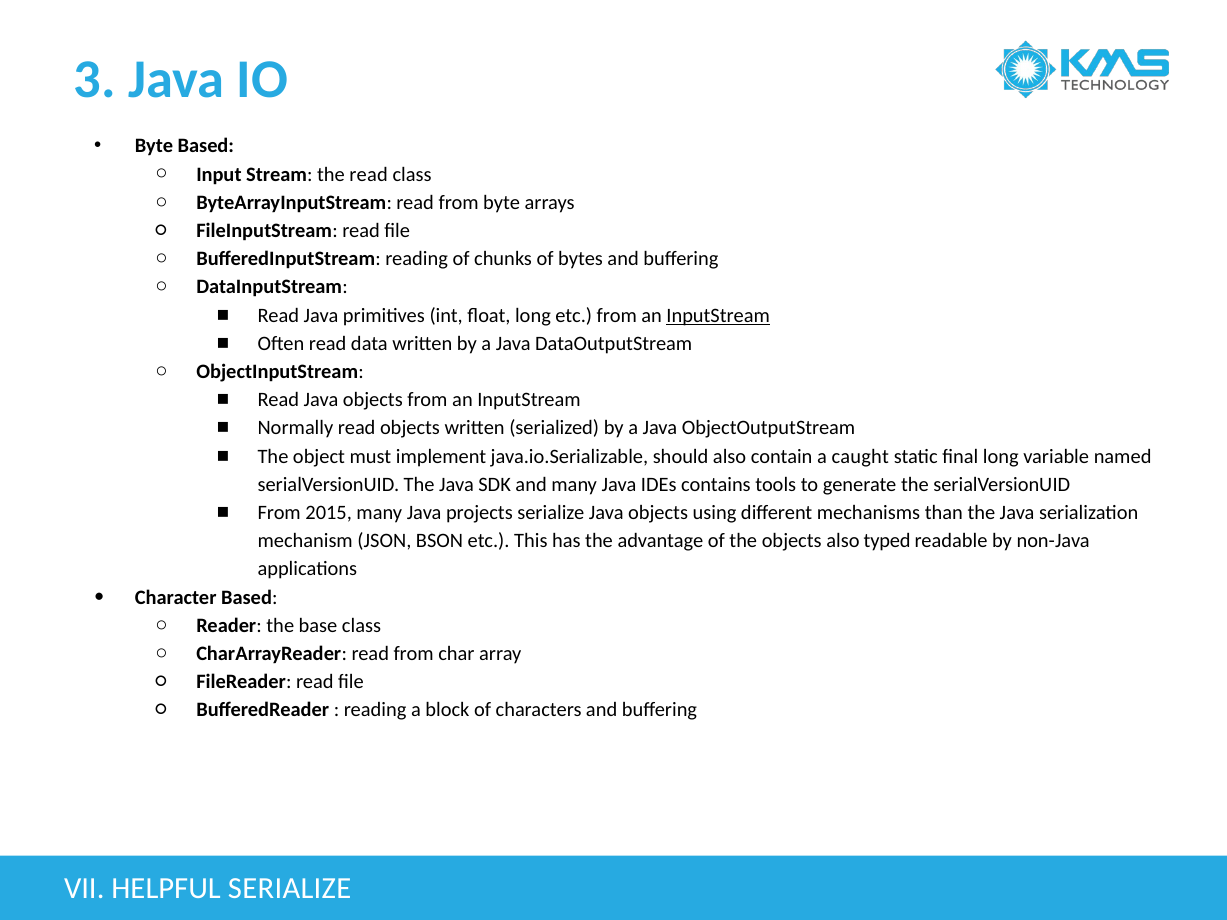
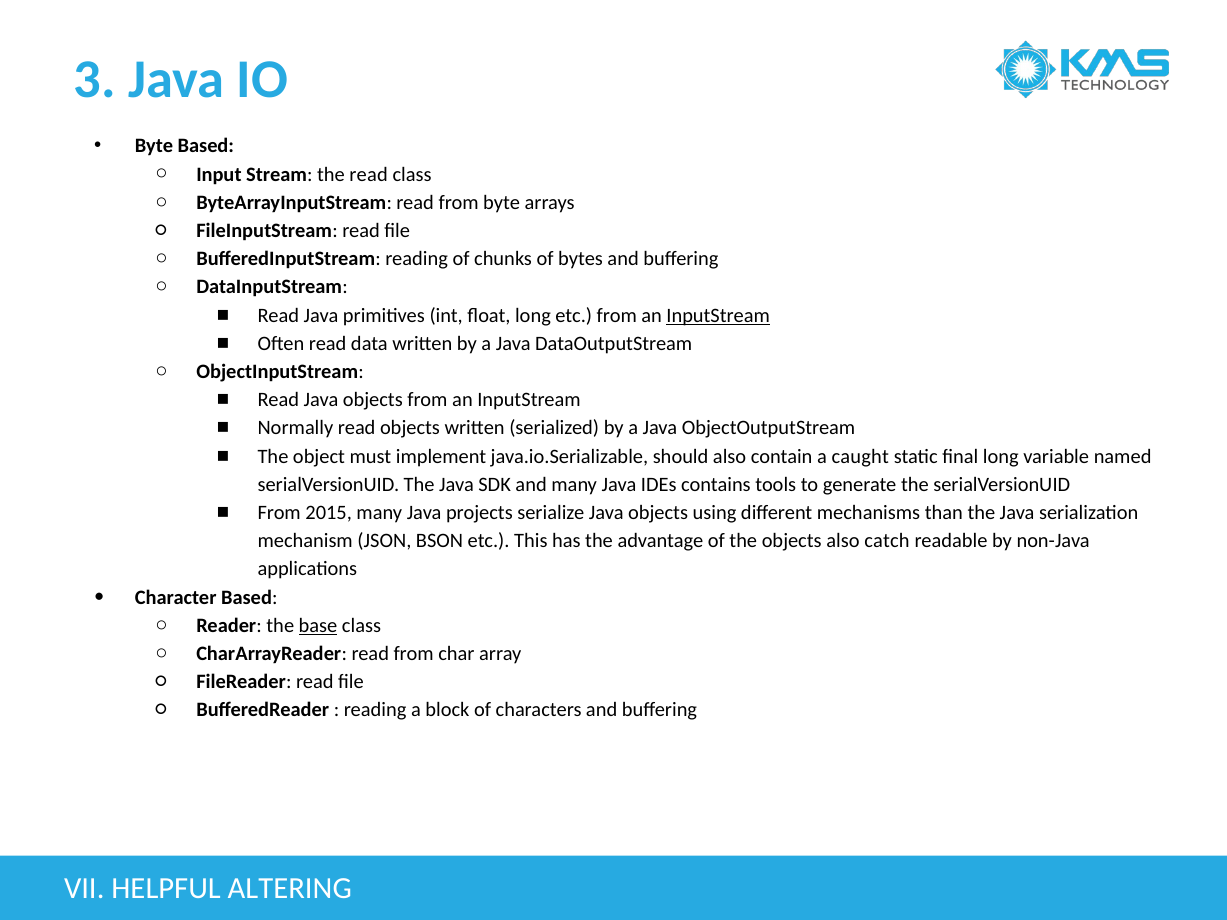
typed: typed -> catch
base underline: none -> present
HELPFUL SERIALIZE: SERIALIZE -> ALTERING
